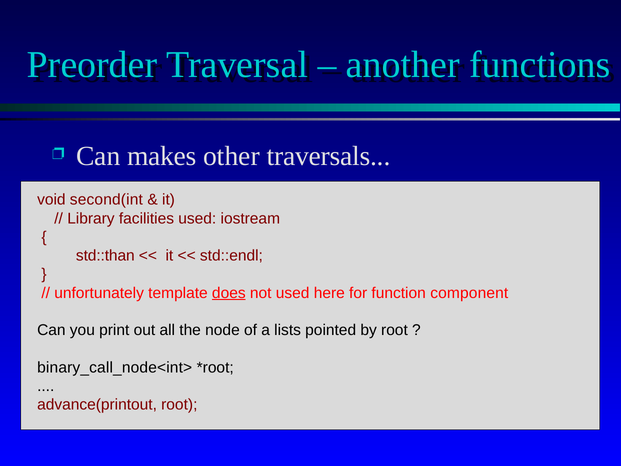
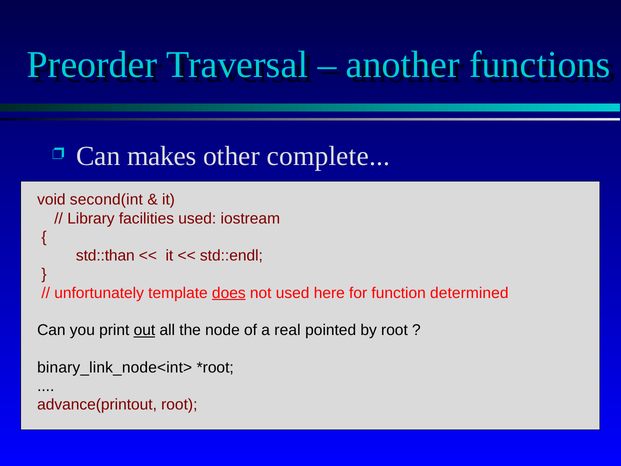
traversals: traversals -> complete
component: component -> determined
out underline: none -> present
lists: lists -> real
binary_call_node<int>: binary_call_node<int> -> binary_link_node<int>
